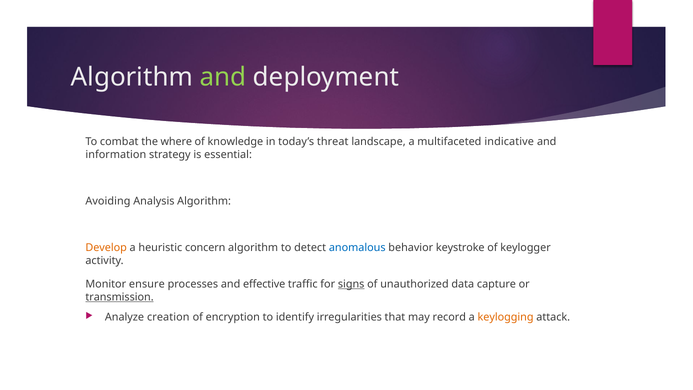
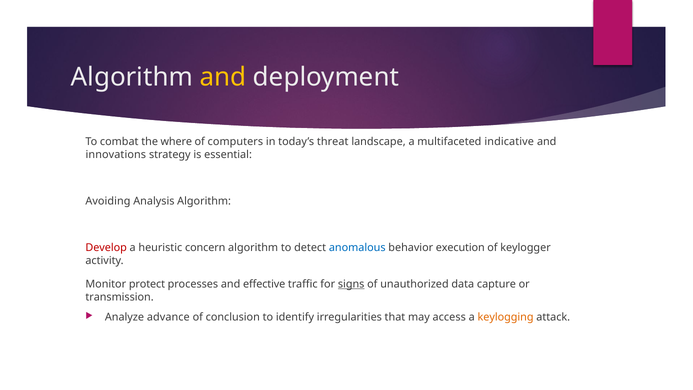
and at (223, 77) colour: light green -> yellow
knowledge: knowledge -> computers
information: information -> innovations
Develop colour: orange -> red
keystroke: keystroke -> execution
ensure: ensure -> protect
transmission underline: present -> none
creation: creation -> advance
encryption: encryption -> conclusion
record: record -> access
